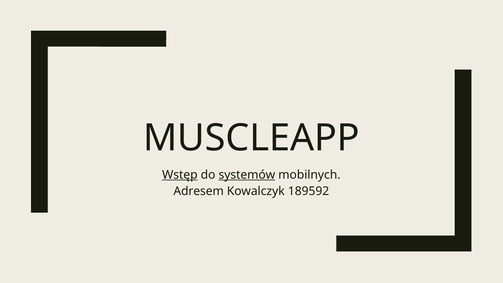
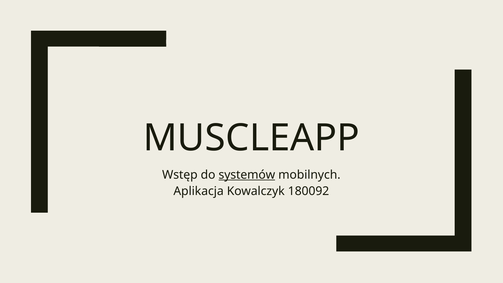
Wstęp underline: present -> none
Adresem: Adresem -> Aplikacja
189592: 189592 -> 180092
